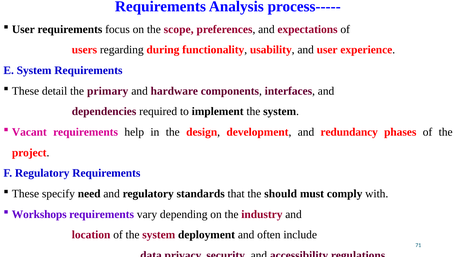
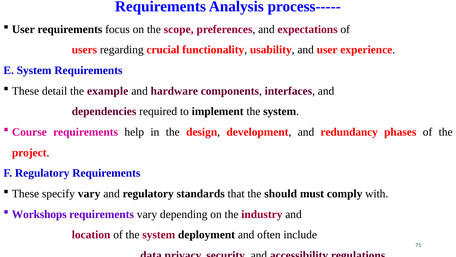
during: during -> crucial
primary: primary -> example
Vacant: Vacant -> Course
specify need: need -> vary
